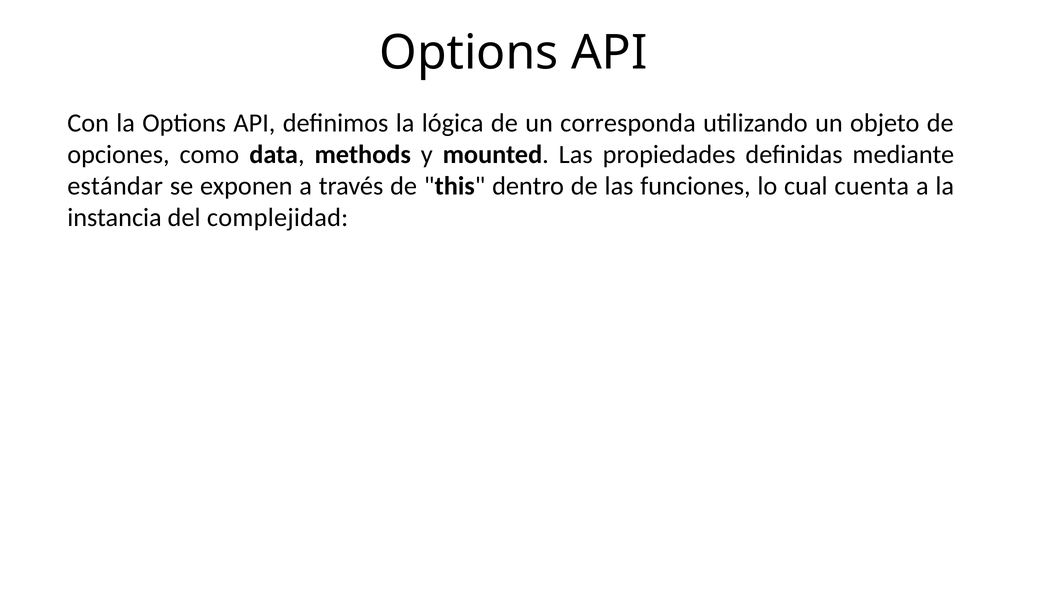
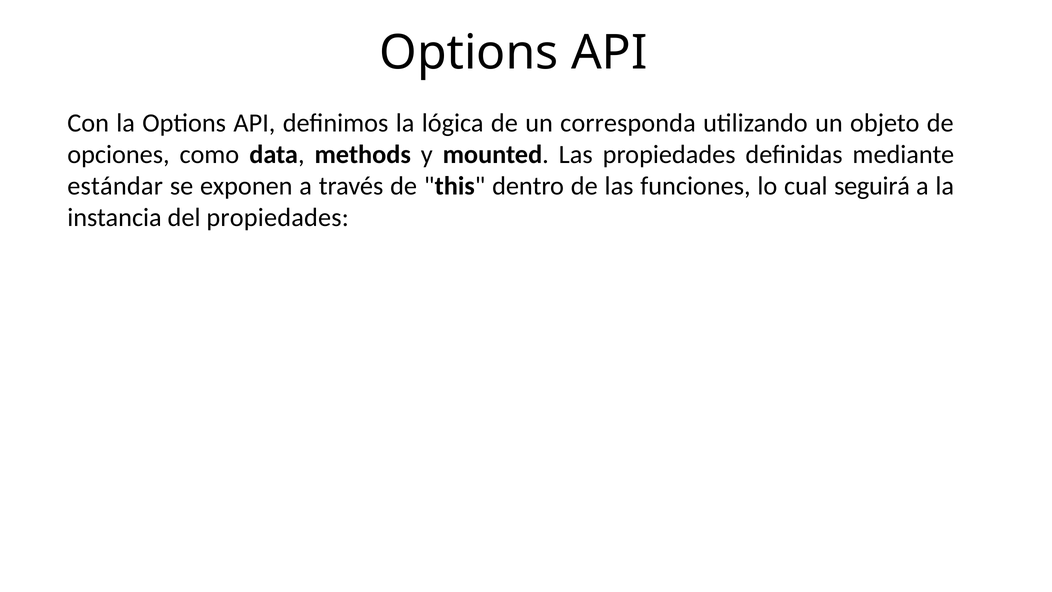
cuenta: cuenta -> seguirá
del complejidad: complejidad -> propiedades
